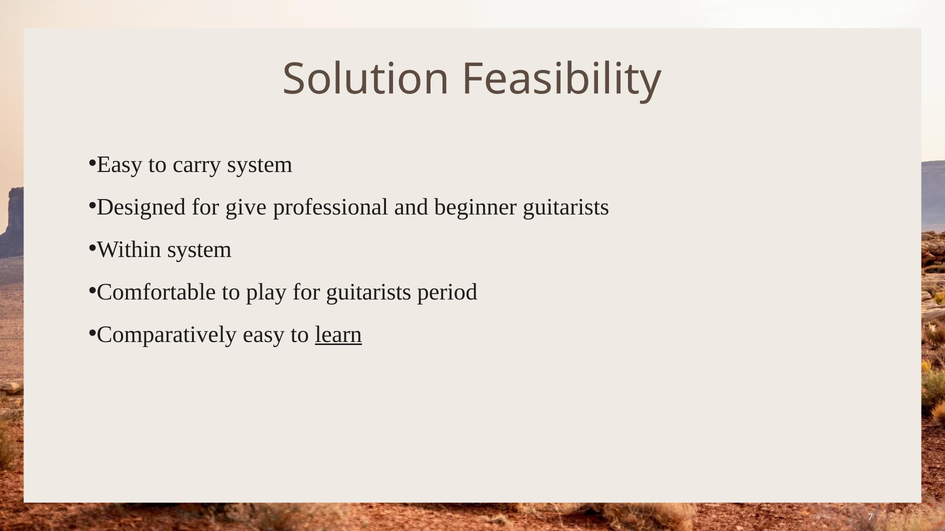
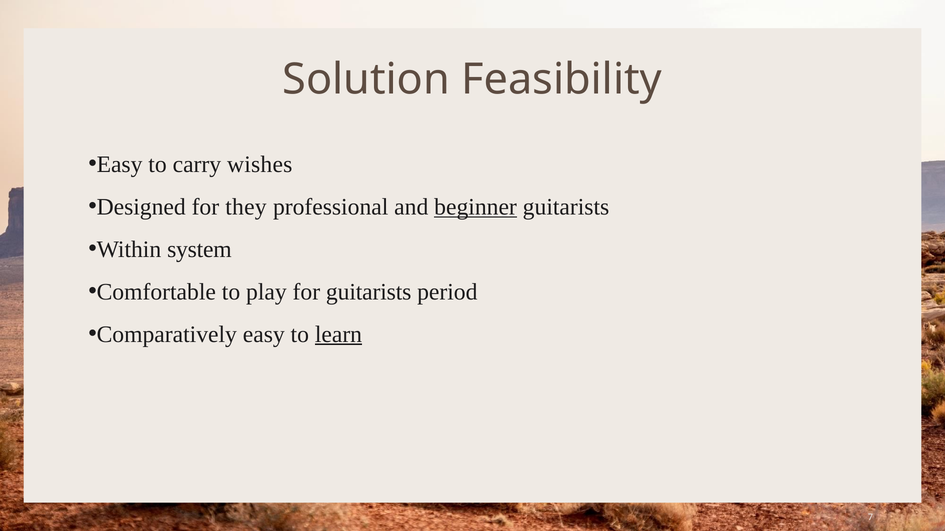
carry system: system -> wishes
give: give -> they
beginner underline: none -> present
